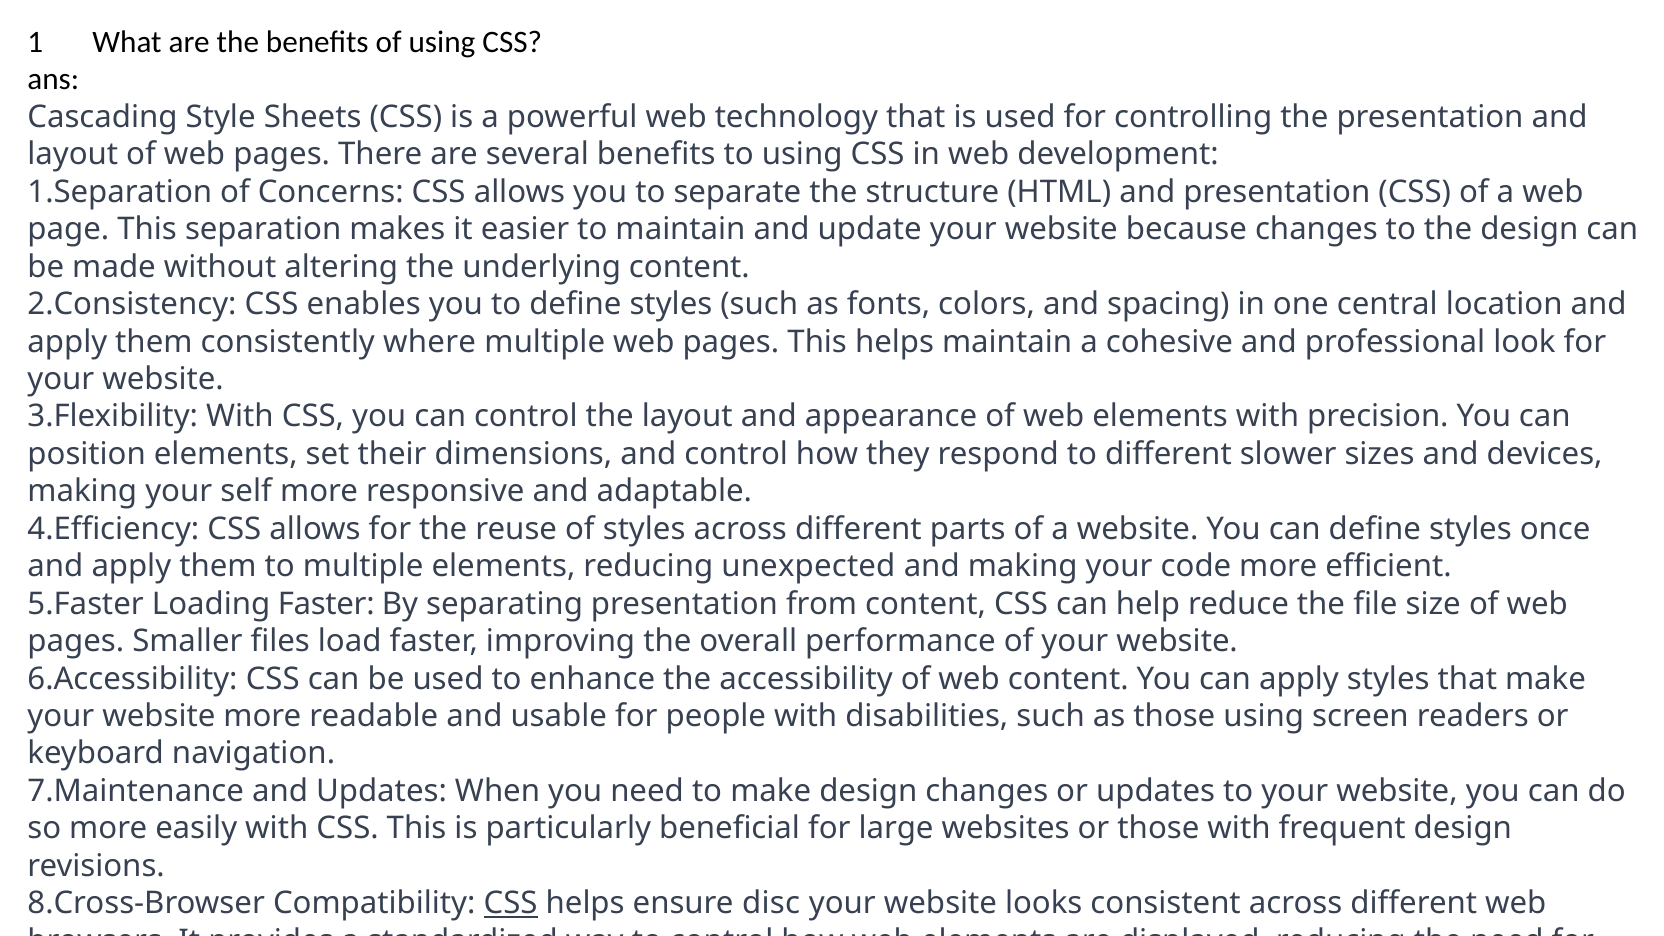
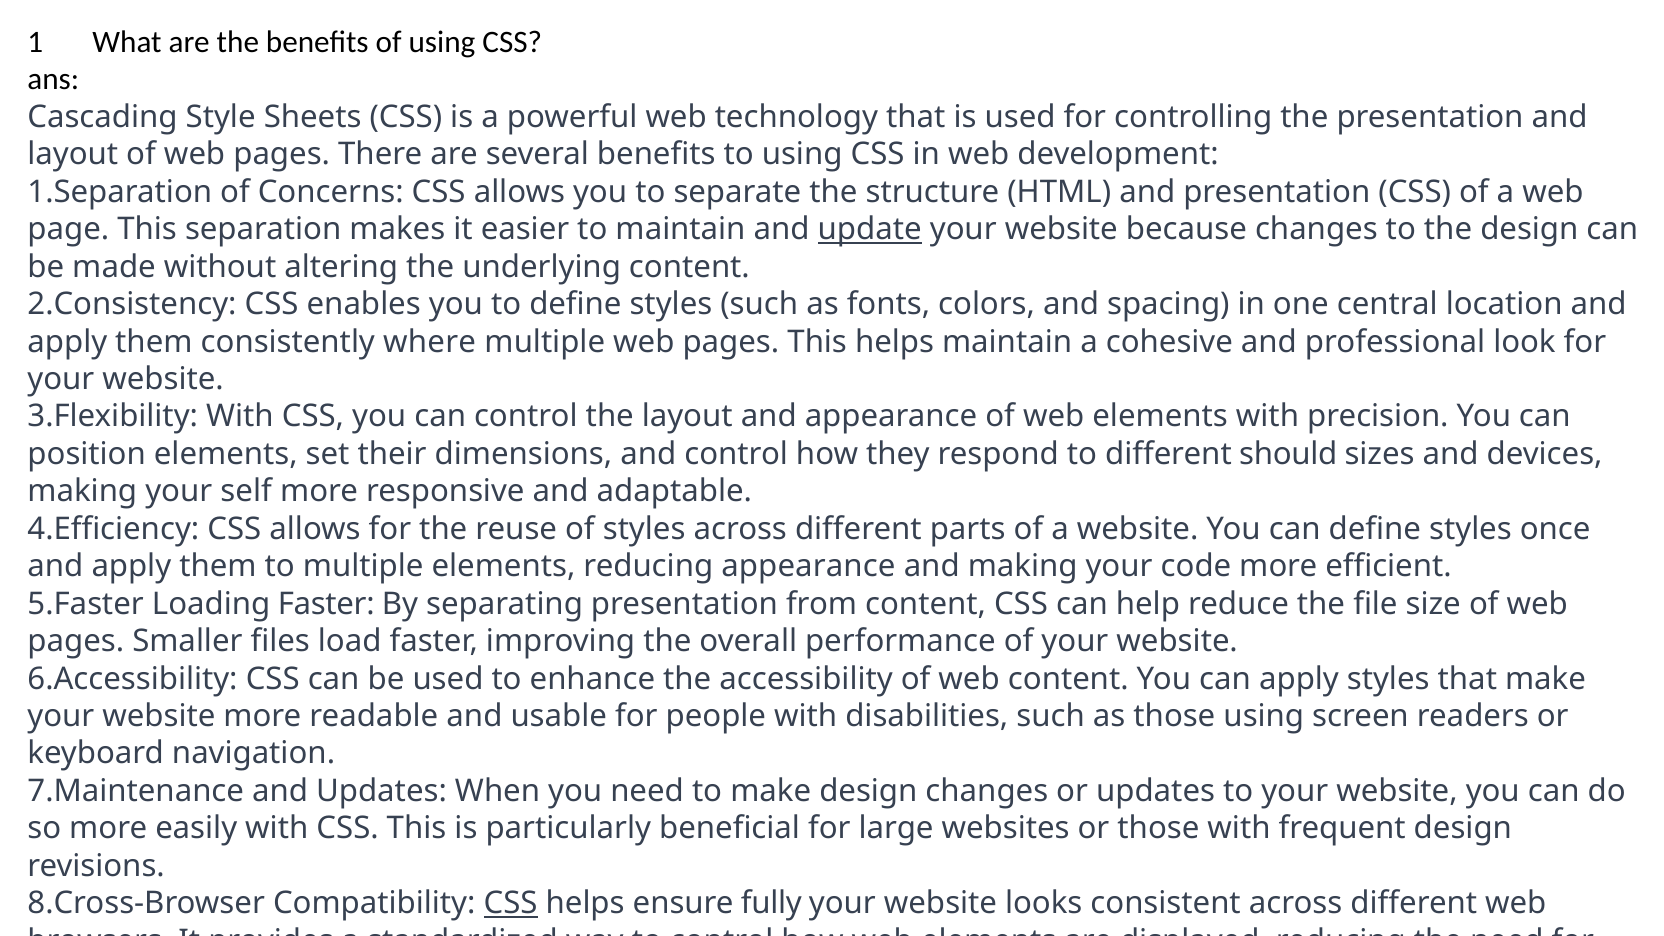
update underline: none -> present
slower: slower -> should
reducing unexpected: unexpected -> appearance
disc: disc -> fully
